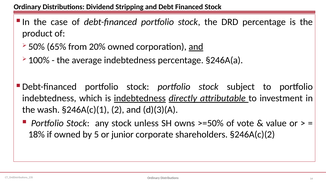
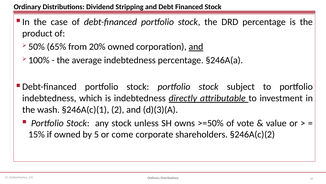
indebtedness at (140, 98) underline: present -> none
18%: 18% -> 15%
junior: junior -> come
